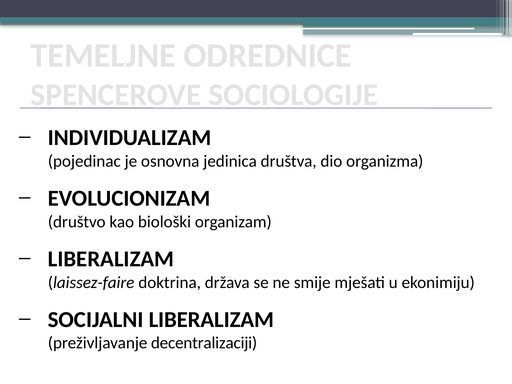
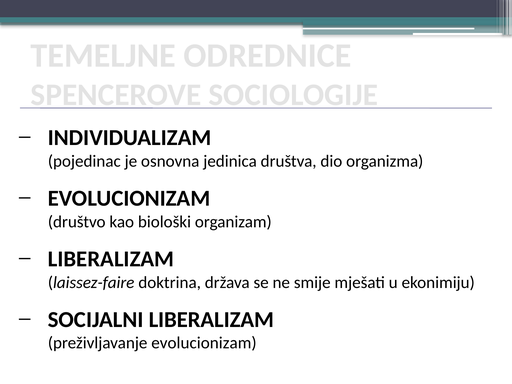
preživljavanje decentralizaciji: decentralizaciji -> evolucionizam
